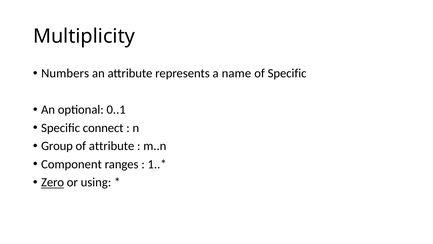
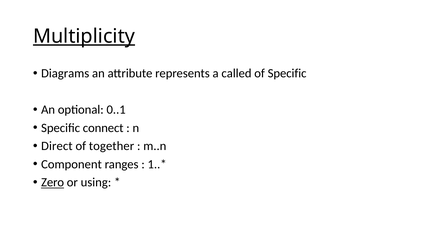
Multiplicity underline: none -> present
Numbers: Numbers -> Diagrams
name: name -> called
Group: Group -> Direct
of attribute: attribute -> together
